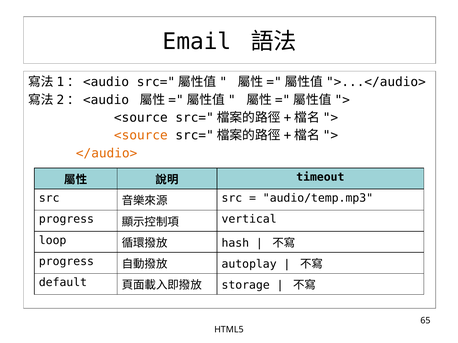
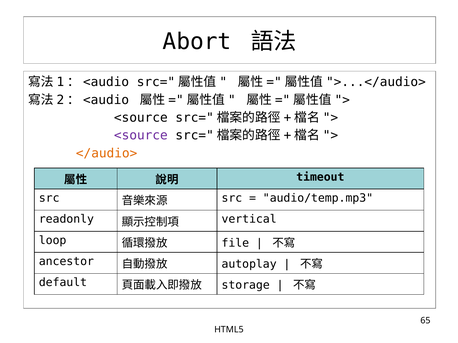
Email: Email -> Abort
<source at (141, 136) colour: orange -> purple
progress at (66, 220): progress -> readonly
hash: hash -> file
progress at (66, 262): progress -> ancestor
